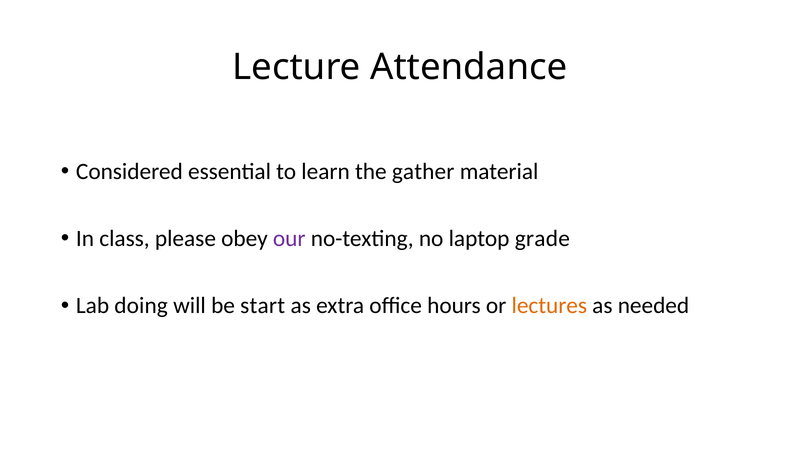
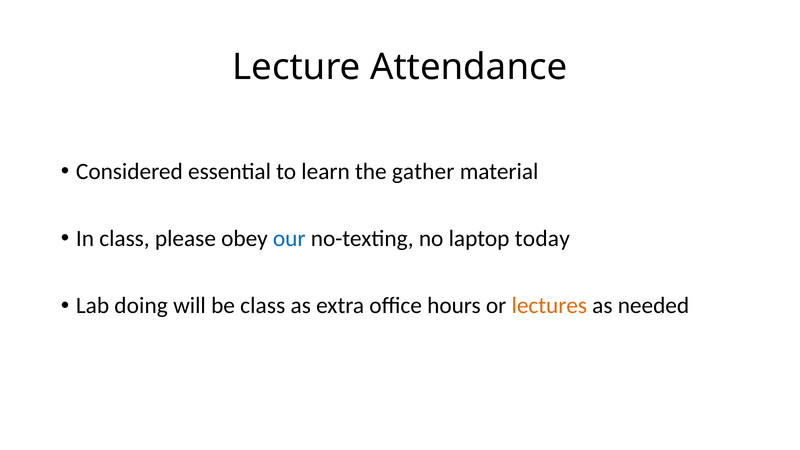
our colour: purple -> blue
grade: grade -> today
be start: start -> class
